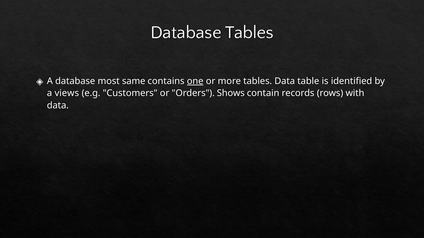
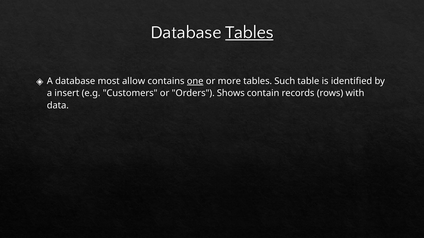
Tables at (249, 32) underline: none -> present
same: same -> allow
tables Data: Data -> Such
views: views -> insert
